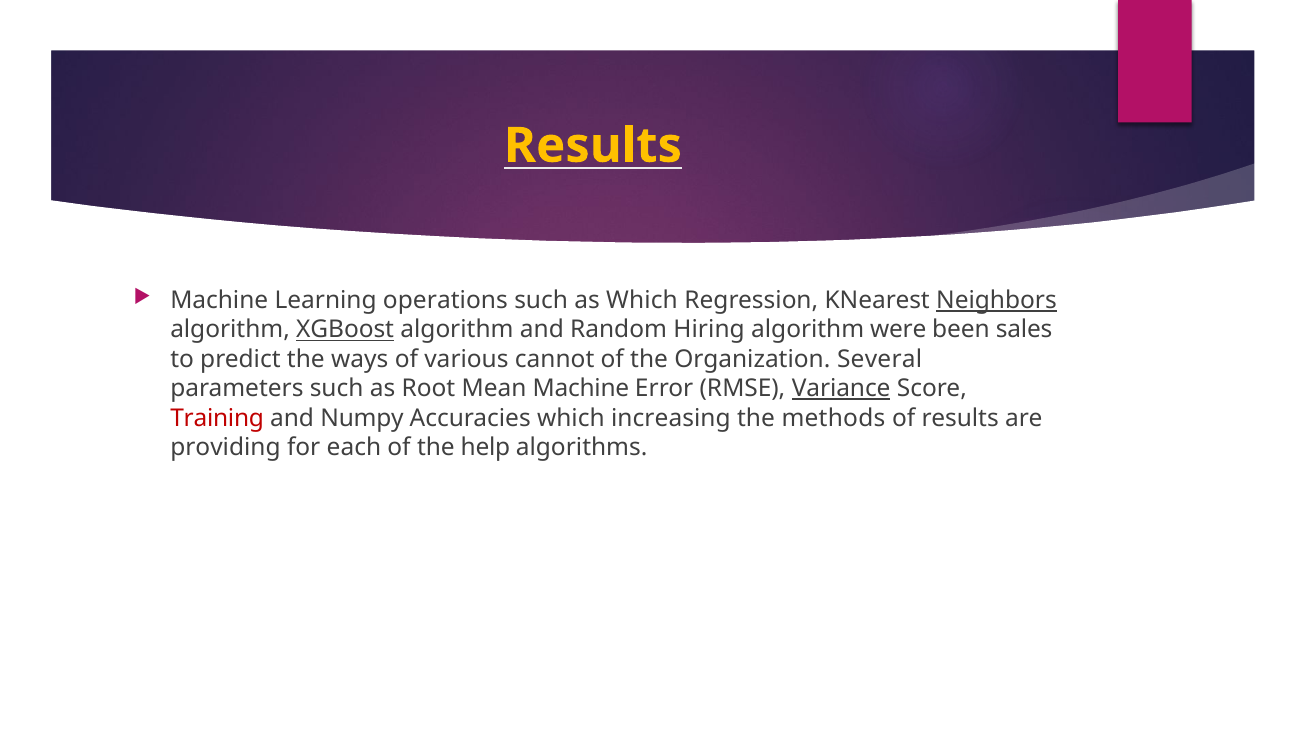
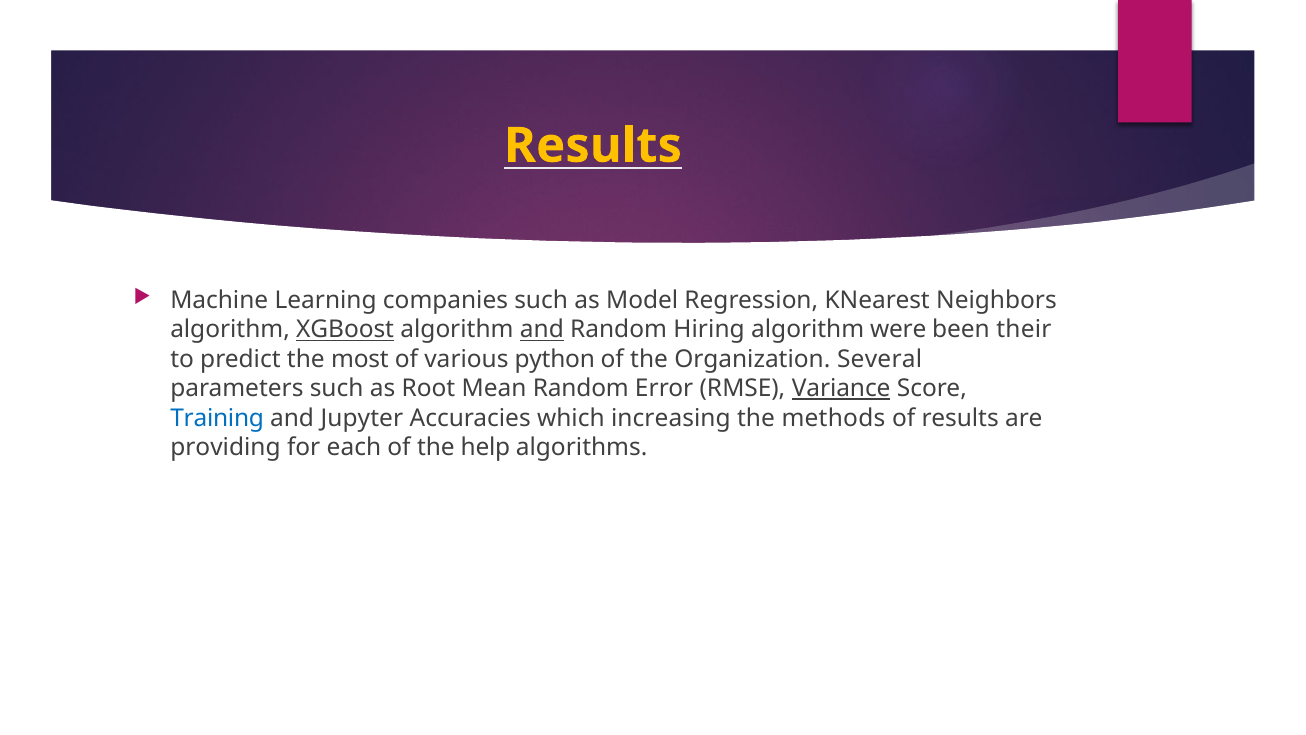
operations: operations -> companies
as Which: Which -> Model
Neighbors underline: present -> none
and at (542, 330) underline: none -> present
sales: sales -> their
ways: ways -> most
cannot: cannot -> python
Mean Machine: Machine -> Random
Training colour: red -> blue
Numpy: Numpy -> Jupyter
